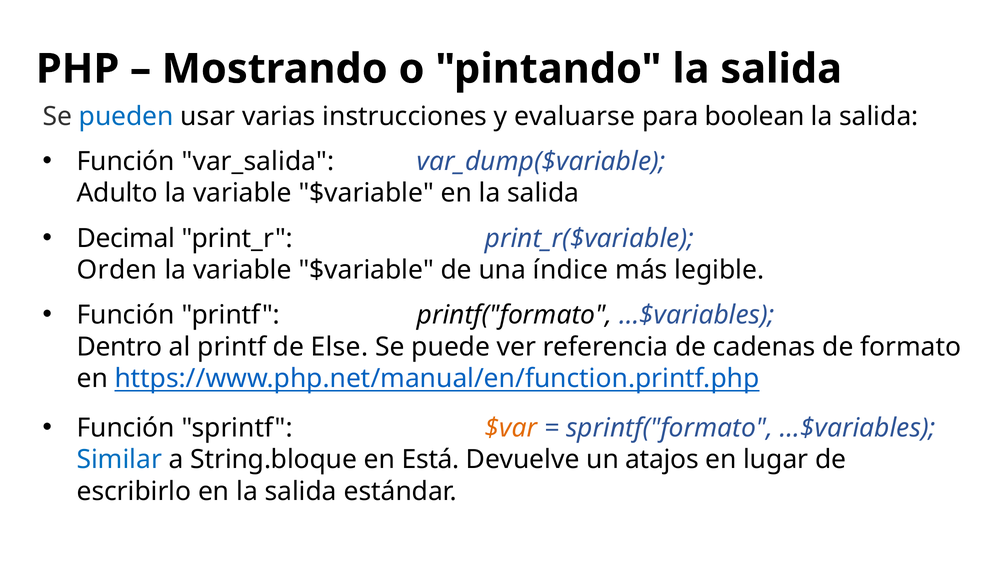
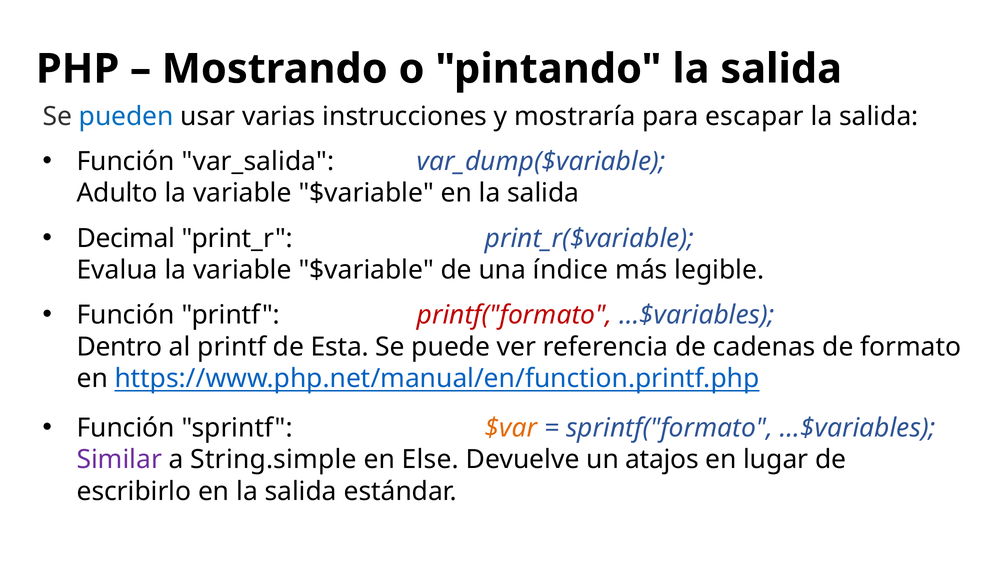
evaluarse: evaluarse -> mostraría
boolean: boolean -> escapar
Orden: Orden -> Evalua
printf("formato colour: black -> red
Else: Else -> Esta
Similar colour: blue -> purple
String.bloque: String.bloque -> String.simple
Está: Está -> Else
